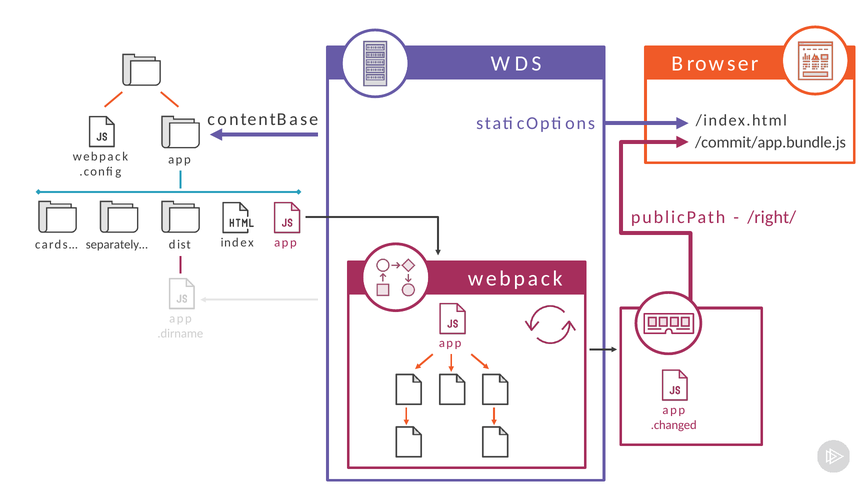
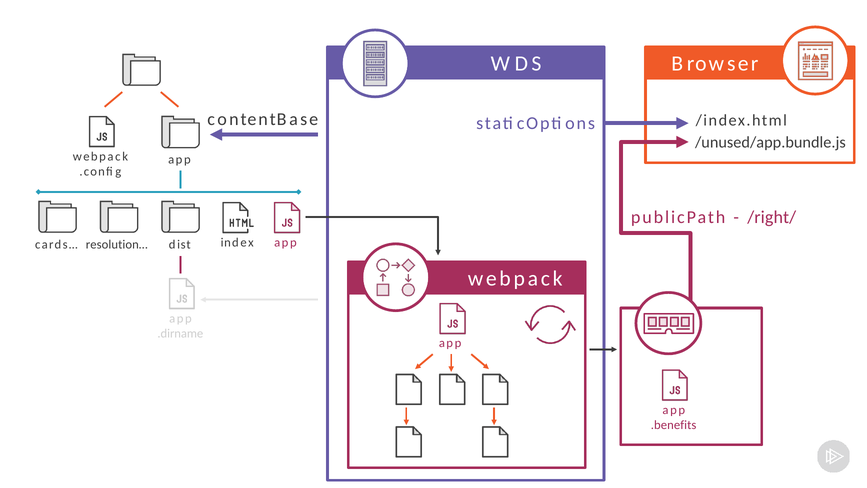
/commit/app.bundle.js: /commit/app.bundle.js -> /unused/app.bundle.js
separately…: separately… -> resolution…
.changed: .changed -> .benefits
